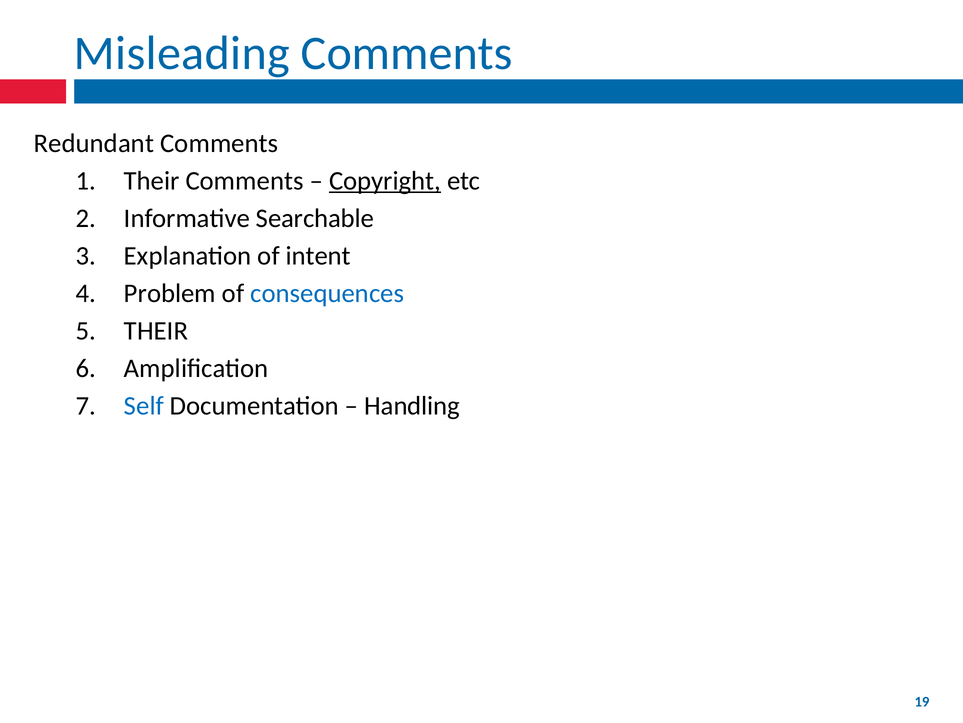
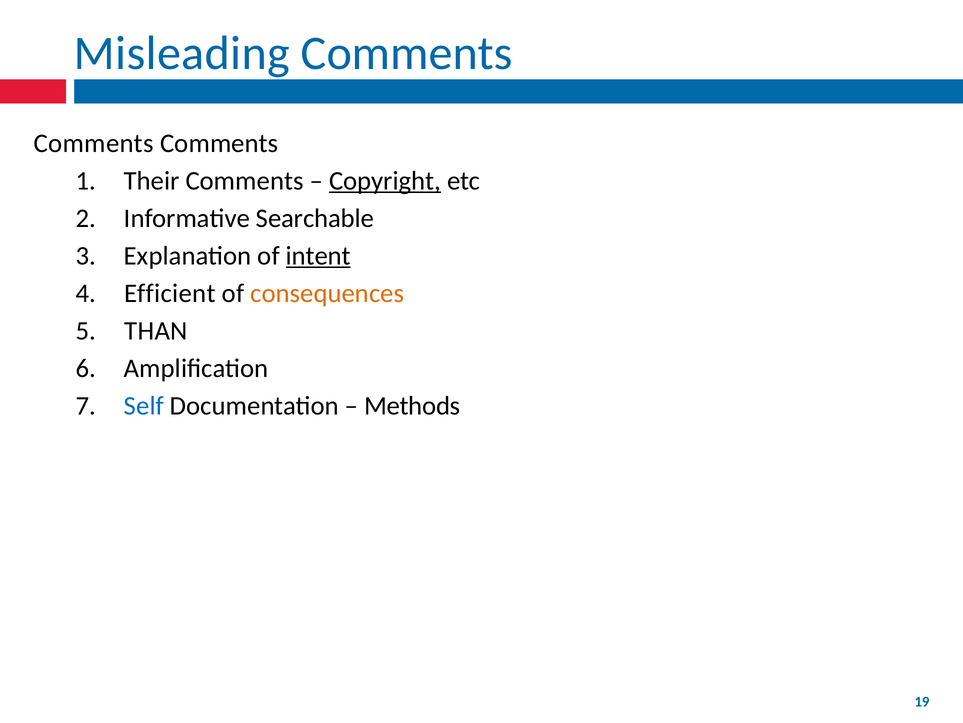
Redundant at (94, 143): Redundant -> Comments
intent underline: none -> present
Problem: Problem -> Efficient
consequences colour: blue -> orange
THEIR at (156, 330): THEIR -> THAN
Handling: Handling -> Methods
